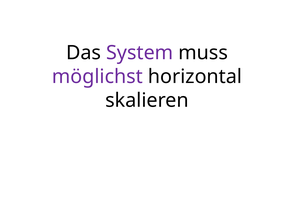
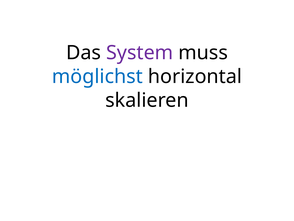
möglichst colour: purple -> blue
